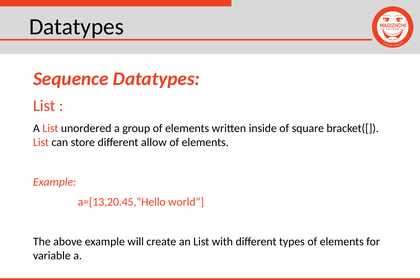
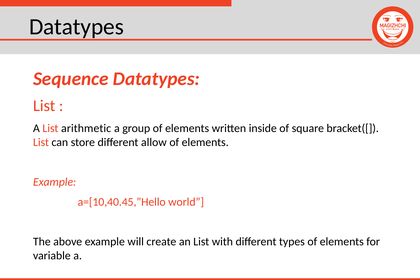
unordered: unordered -> arithmetic
a=[13,20.45,”Hello: a=[13,20.45,”Hello -> a=[10,40.45,”Hello
